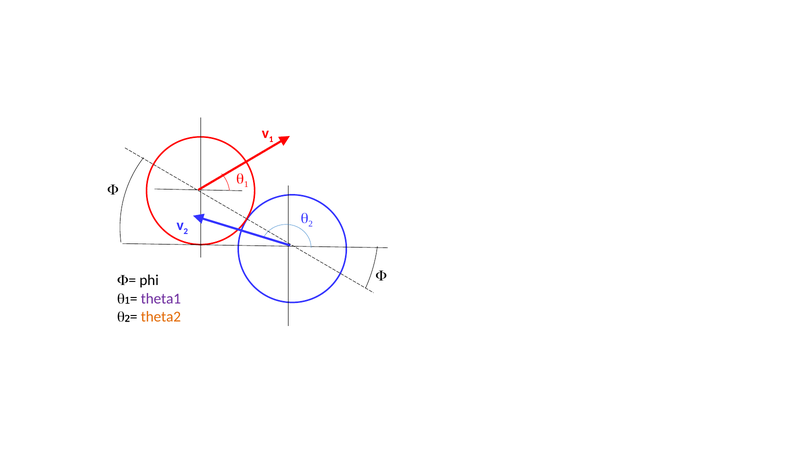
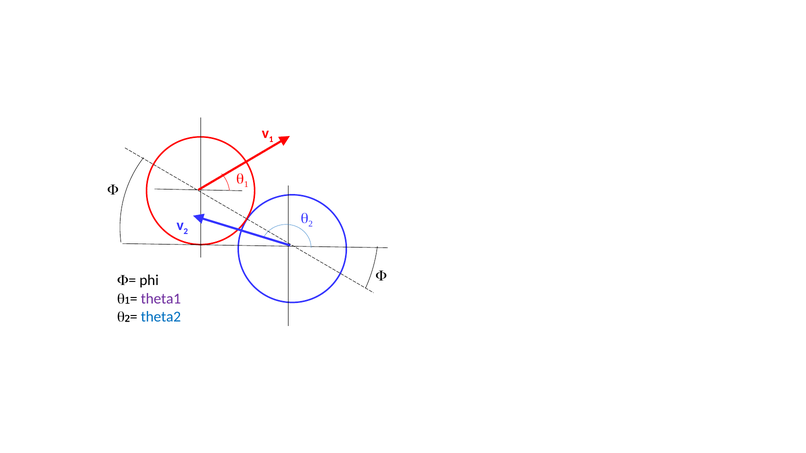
theta2 colour: orange -> blue
